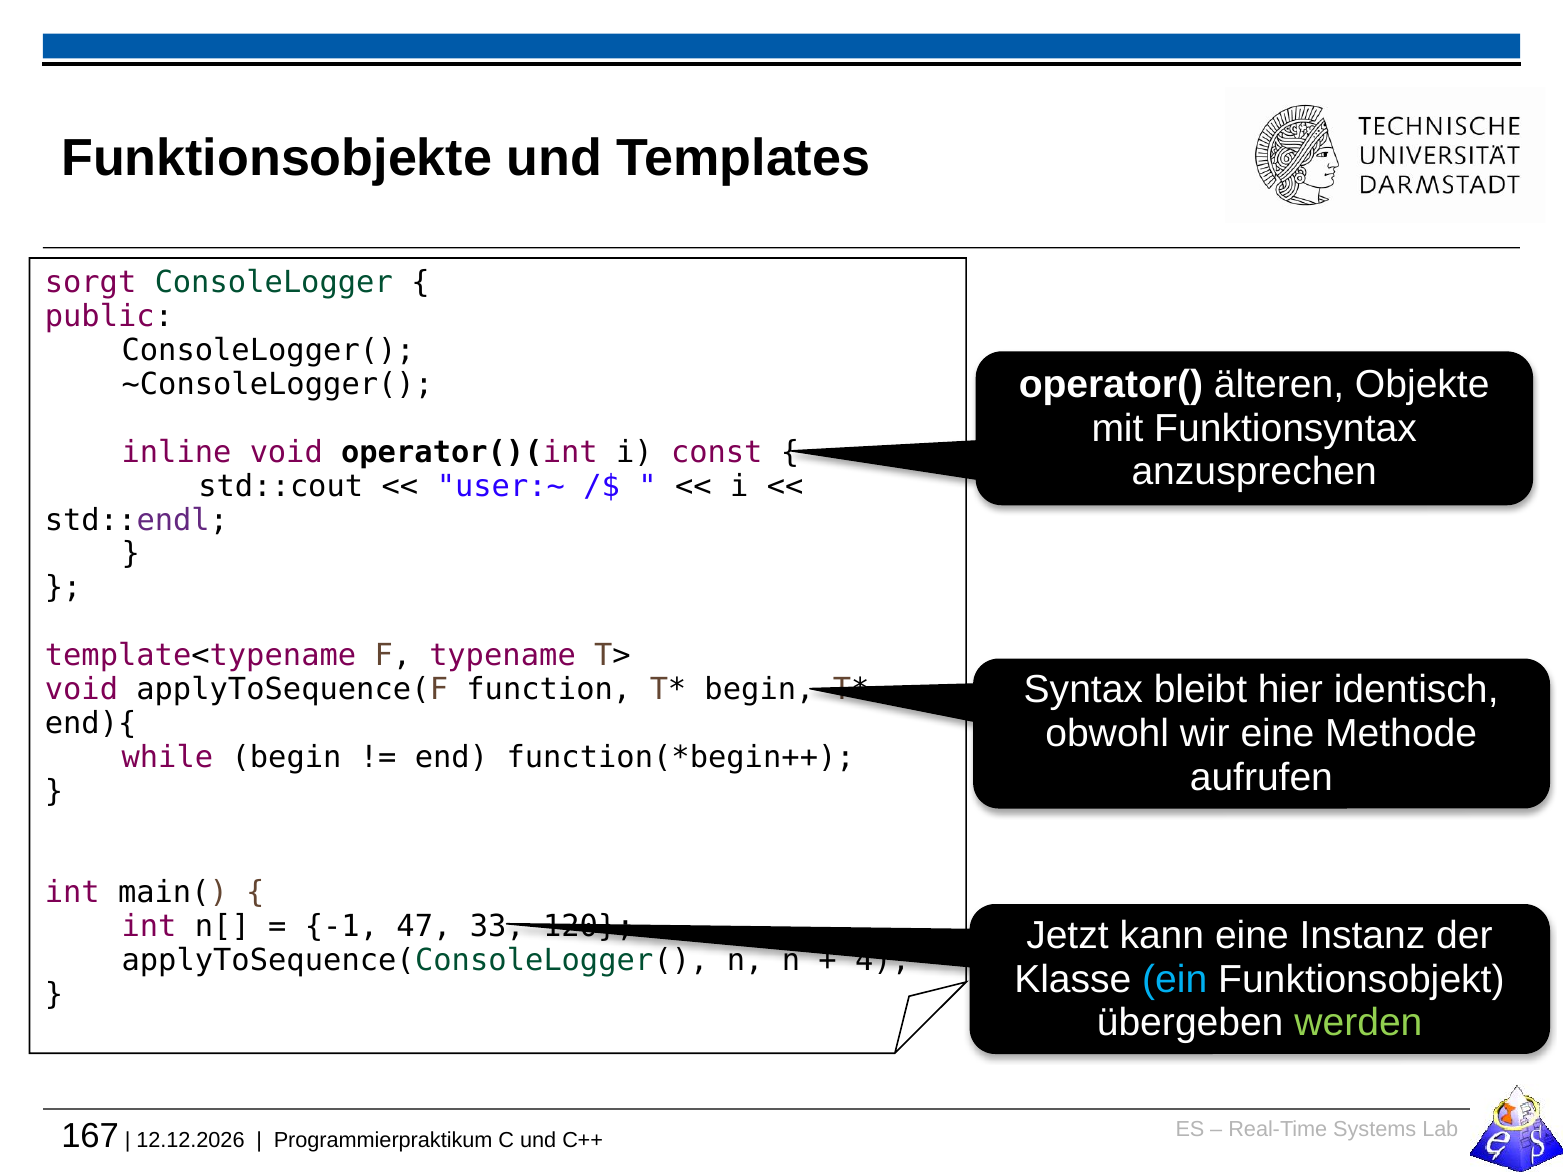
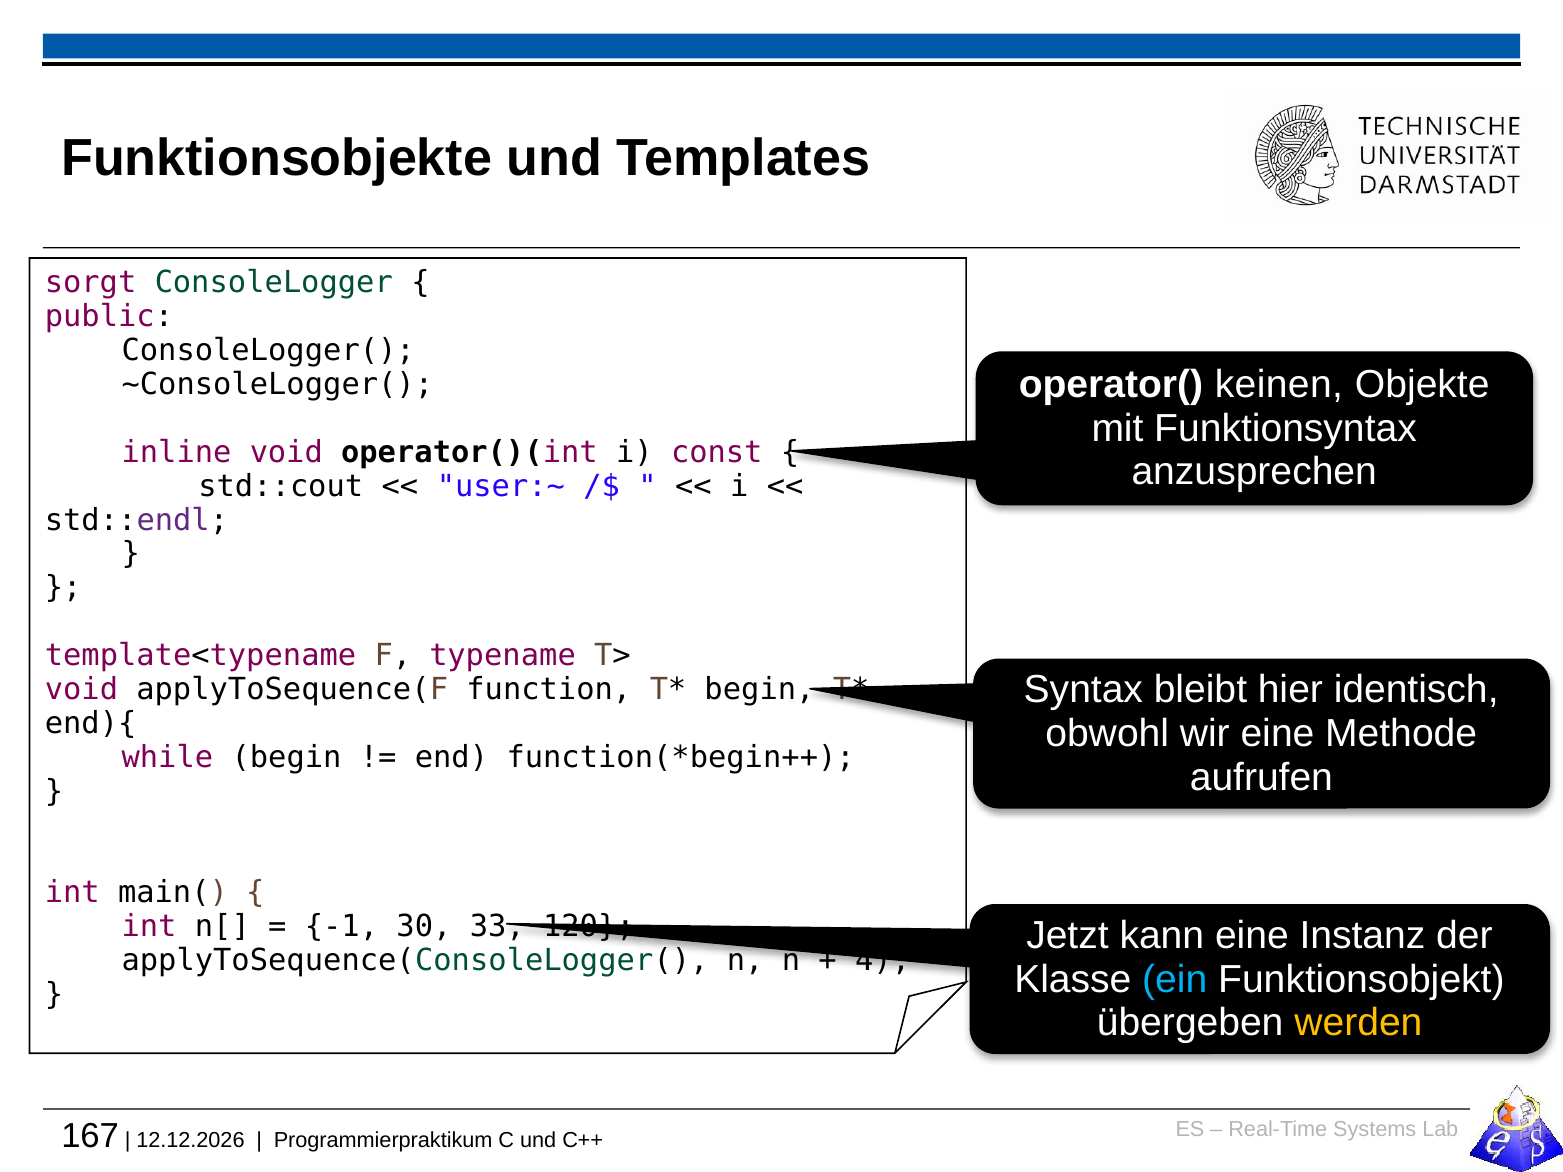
älteren: älteren -> keinen
47: 47 -> 30
werden colour: light green -> yellow
